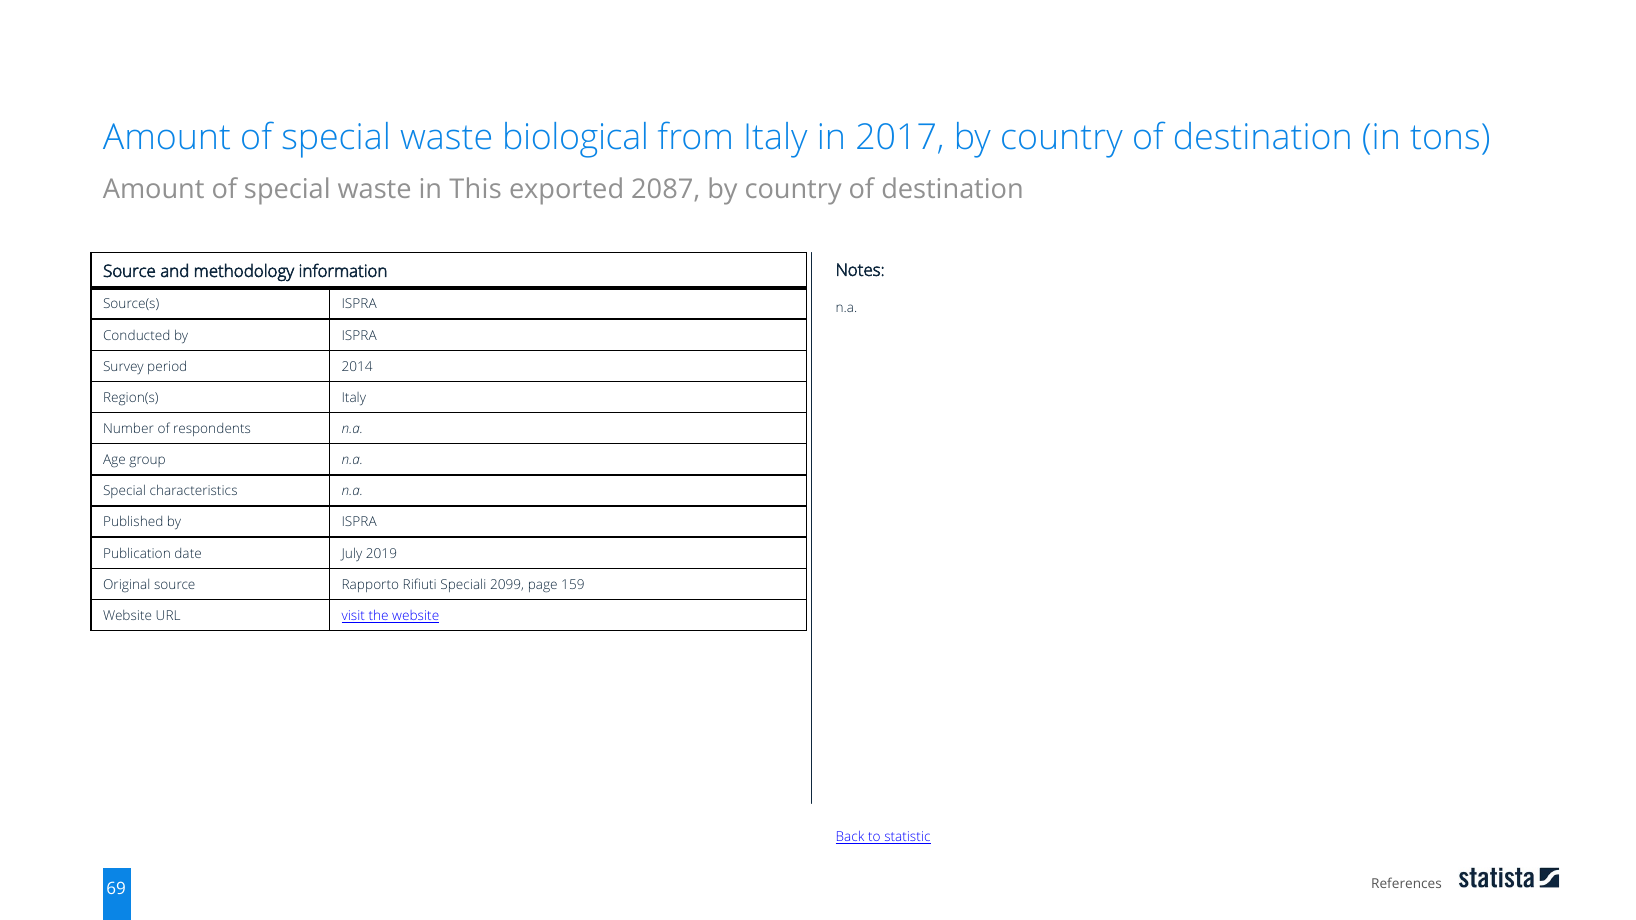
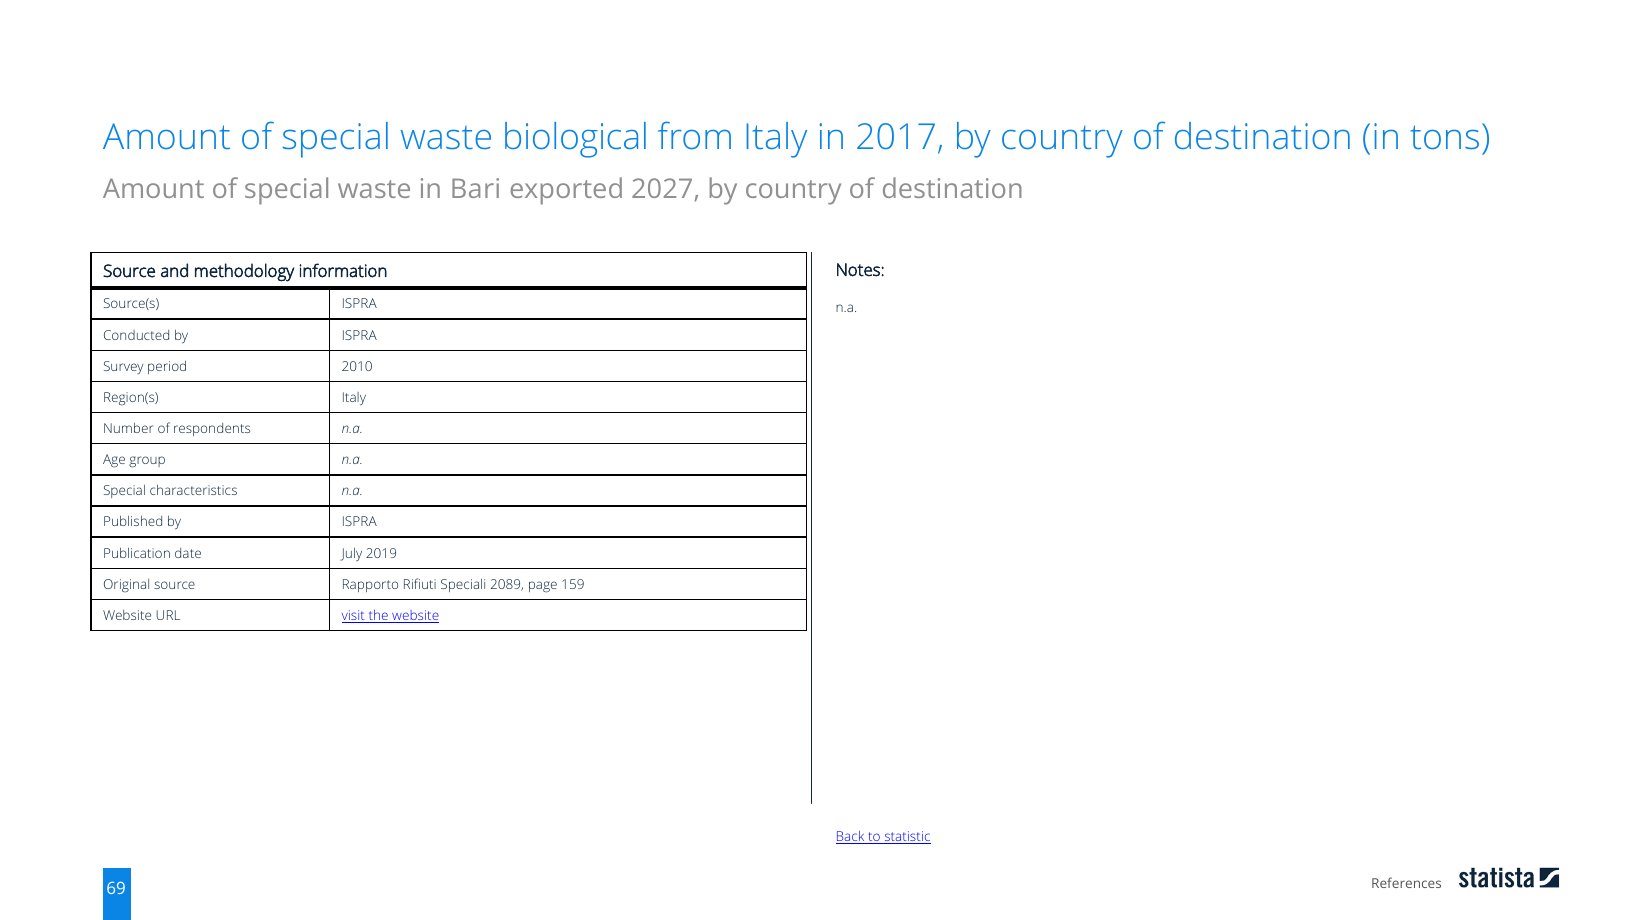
This: This -> Bari
2087: 2087 -> 2027
2014: 2014 -> 2010
2099: 2099 -> 2089
